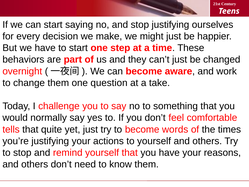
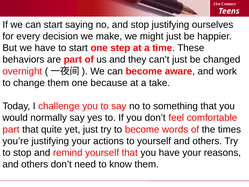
question: question -> because
tells at (11, 129): tells -> part
